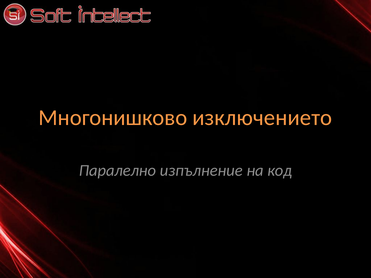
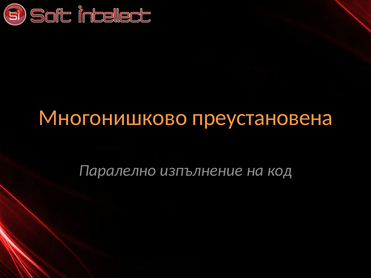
изключението: изключението -> преустановена
